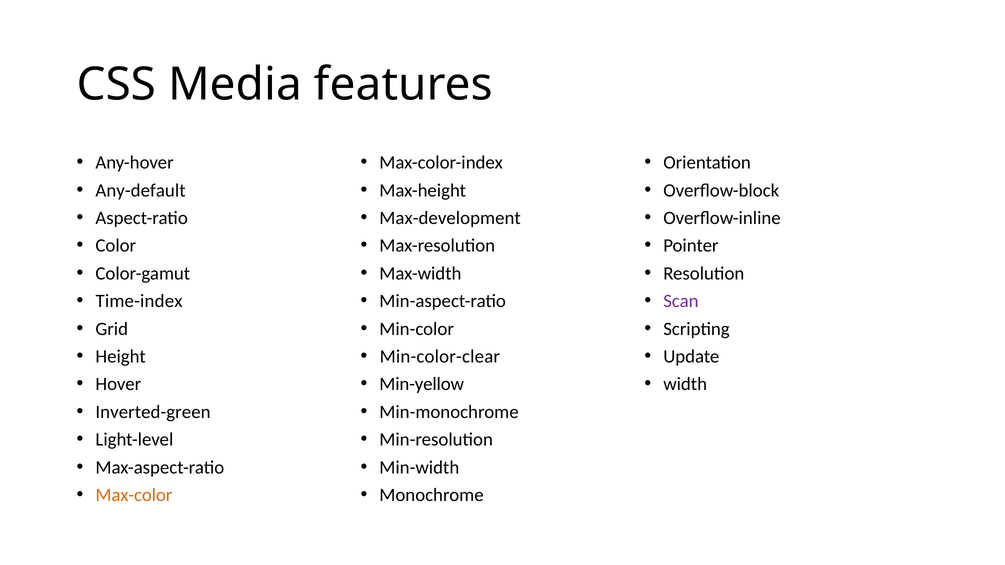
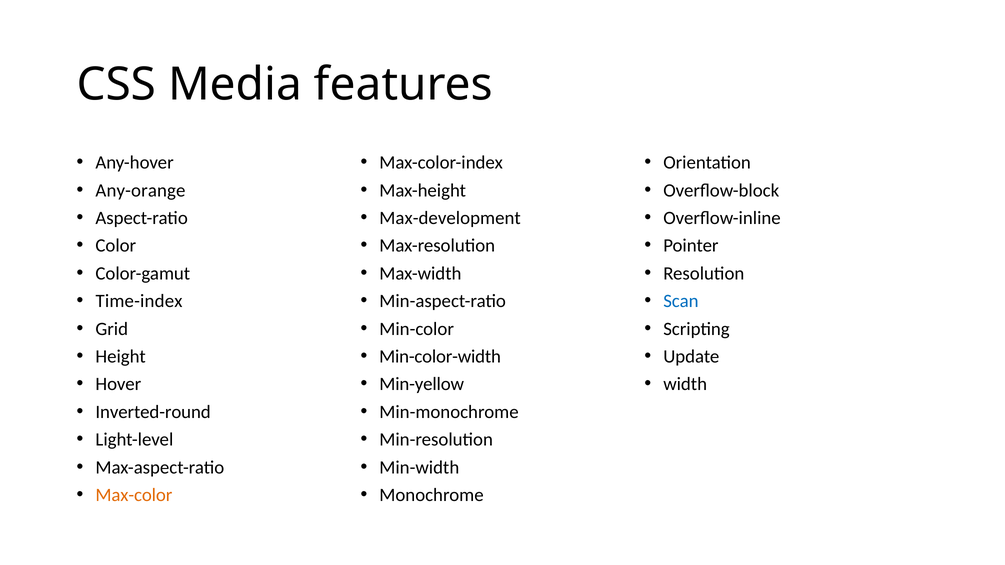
Any-default: Any-default -> Any-orange
Scan colour: purple -> blue
Min-color-clear: Min-color-clear -> Min-color-width
Inverted-green: Inverted-green -> Inverted-round
